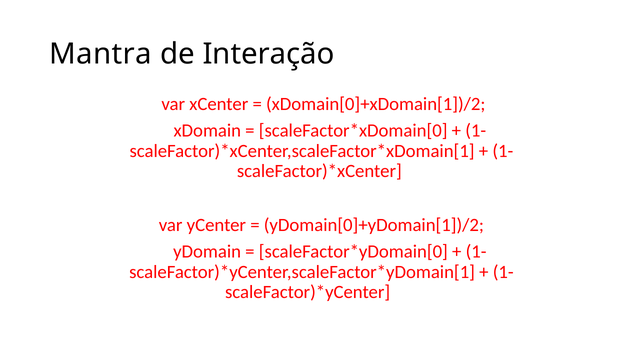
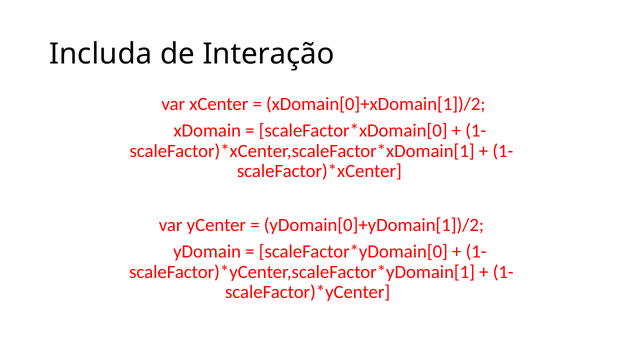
Mantra: Mantra -> Includa
